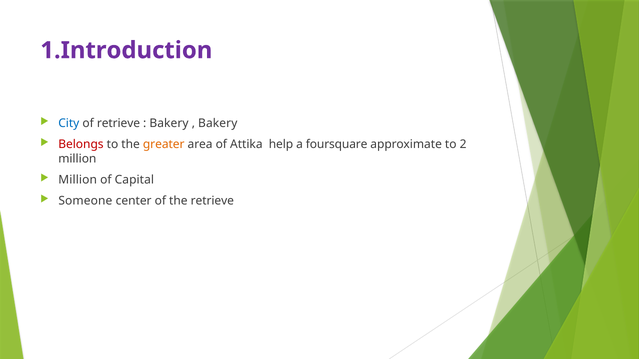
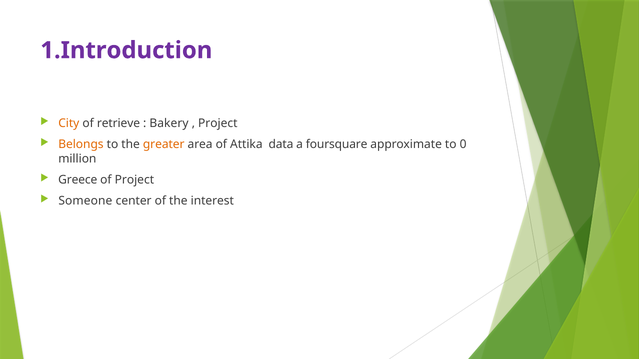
City colour: blue -> orange
Bakery at (218, 124): Bakery -> Project
Belongs colour: red -> orange
help: help -> data
2: 2 -> 0
Million at (78, 180): Million -> Greece
of Capital: Capital -> Project
the retrieve: retrieve -> interest
